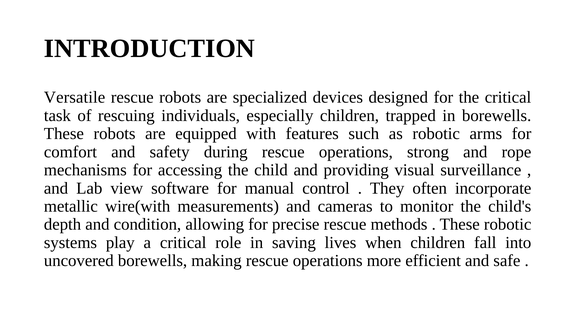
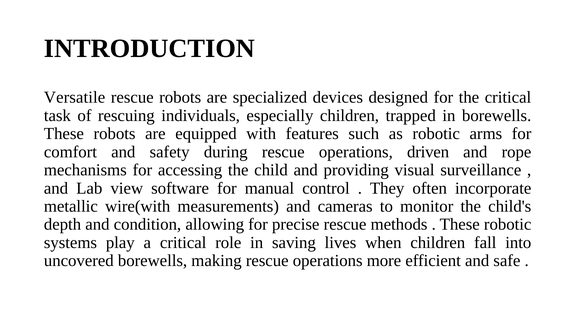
strong: strong -> driven
